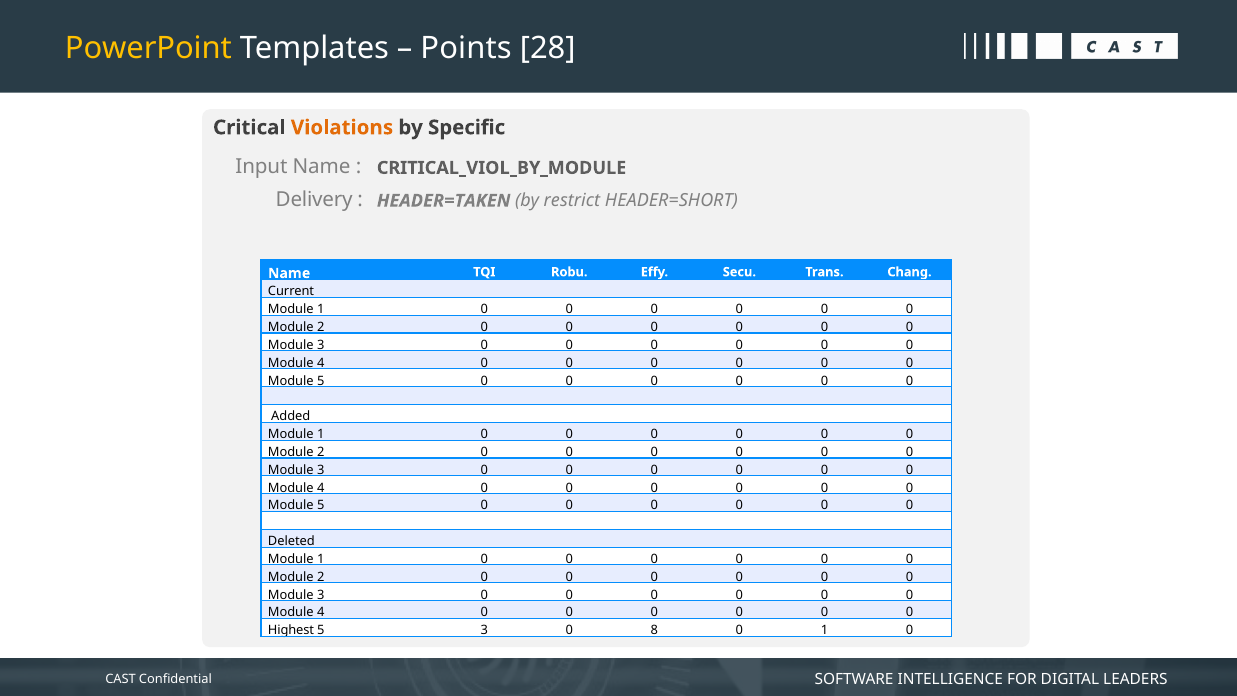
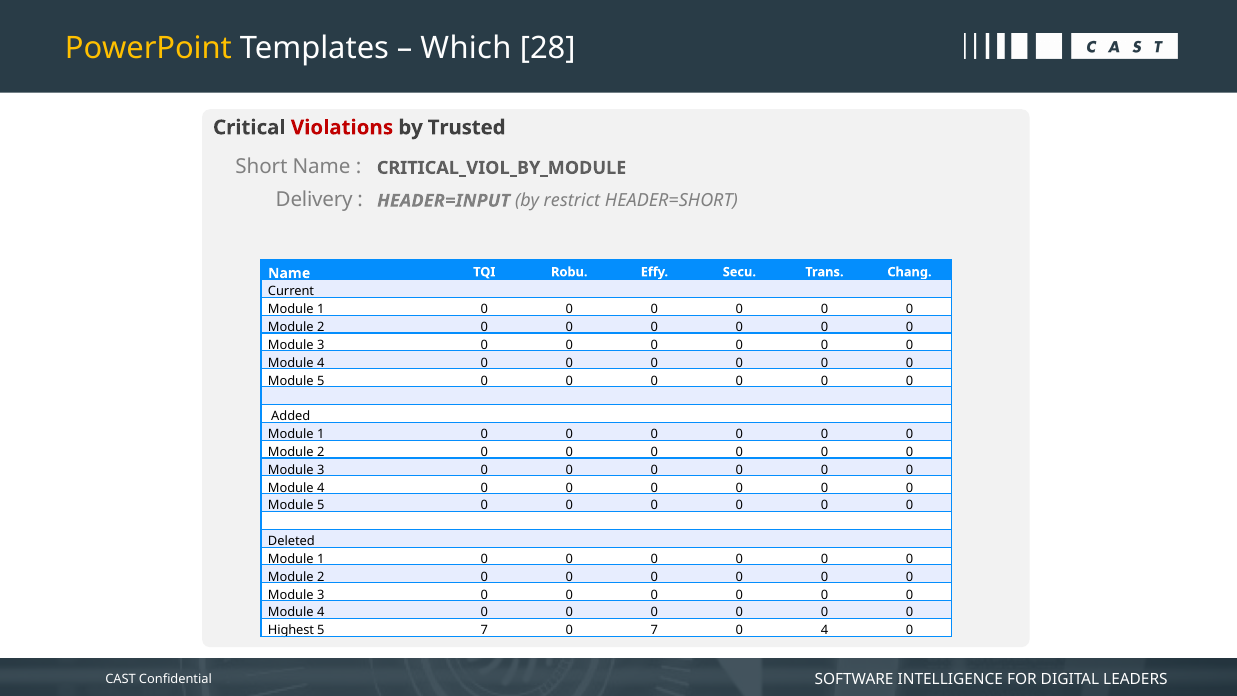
Points: Points -> Which
Violations colour: orange -> red
Specific: Specific -> Trusted
Input: Input -> Short
HEADER=TAKEN: HEADER=TAKEN -> HEADER=INPUT
5 3: 3 -> 7
0 8: 8 -> 7
0 1: 1 -> 4
